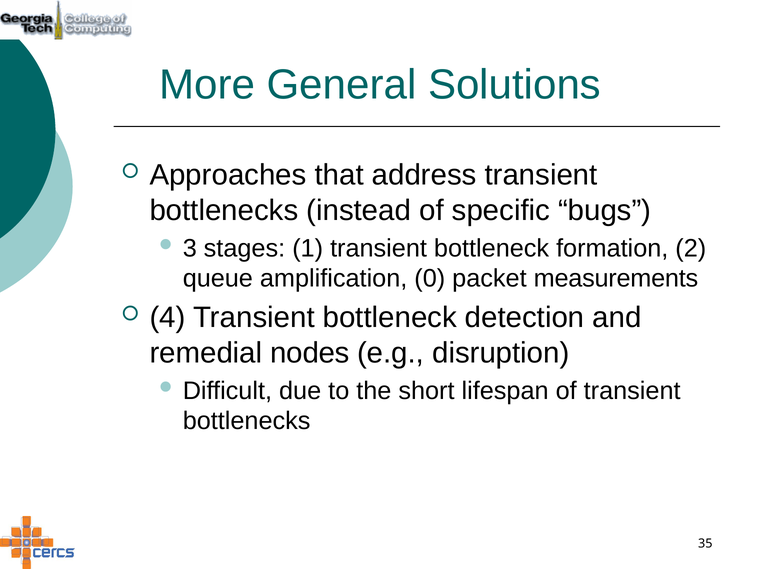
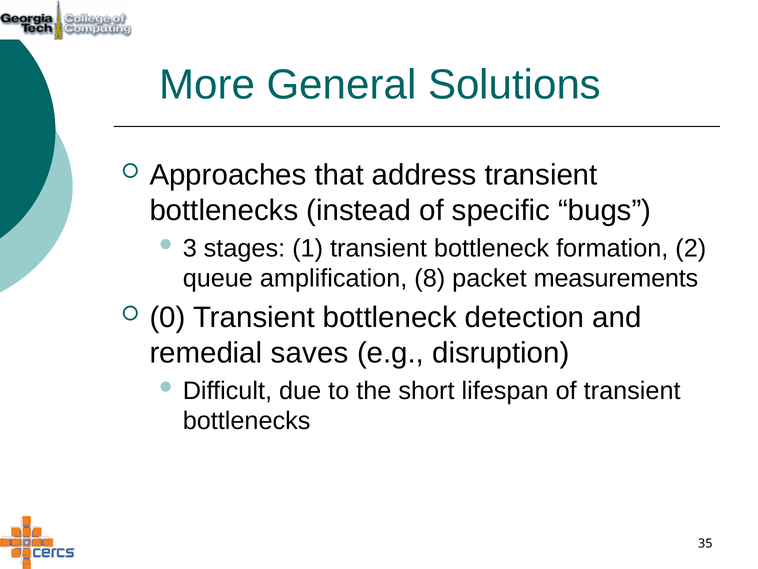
0: 0 -> 8
4: 4 -> 0
nodes: nodes -> saves
